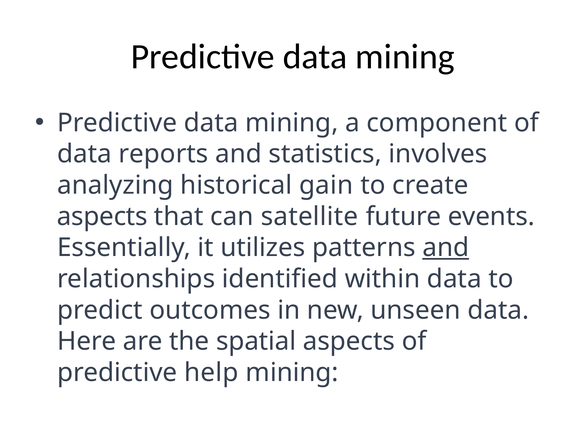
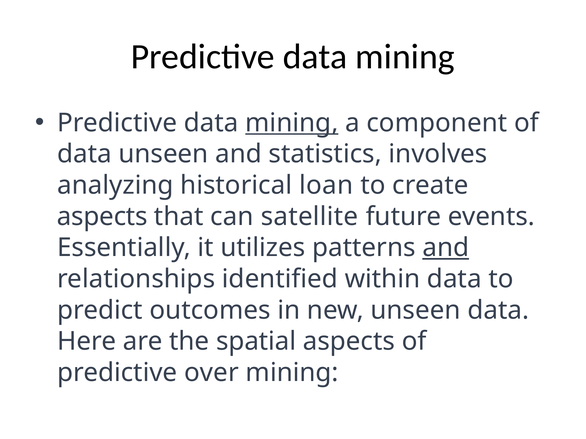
mining at (292, 123) underline: none -> present
data reports: reports -> unseen
gain: gain -> loan
help: help -> over
